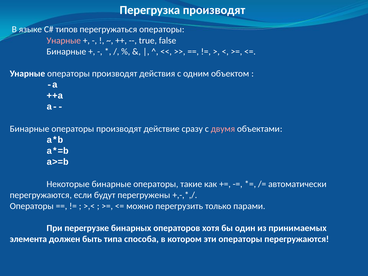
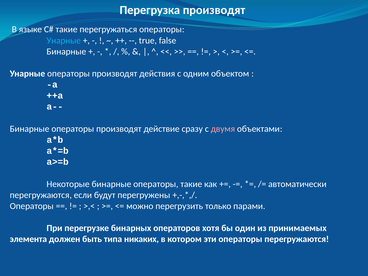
типов at (67, 29): типов -> такие
Унарные at (64, 40) colour: pink -> light blue
способа: способа -> никаких
